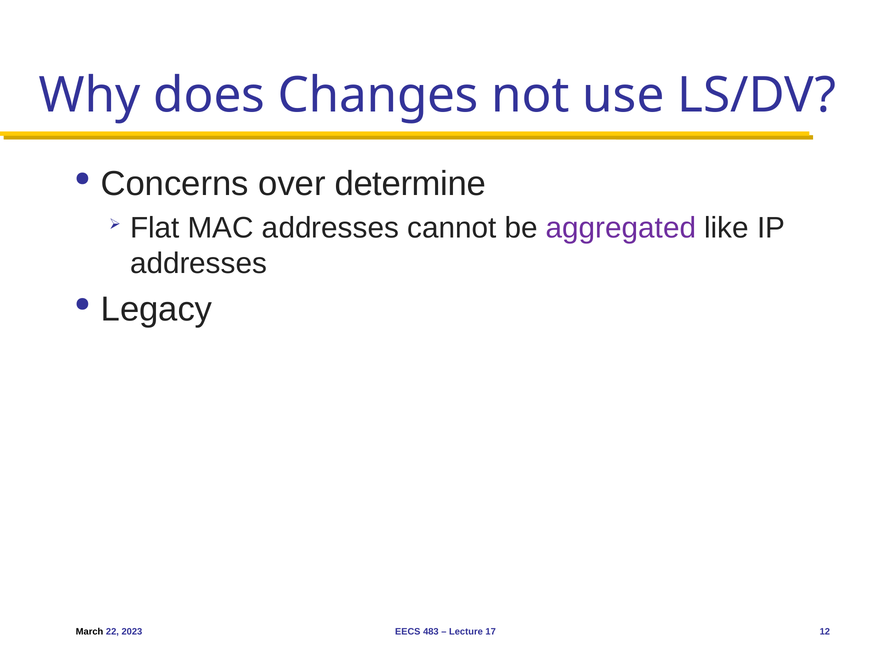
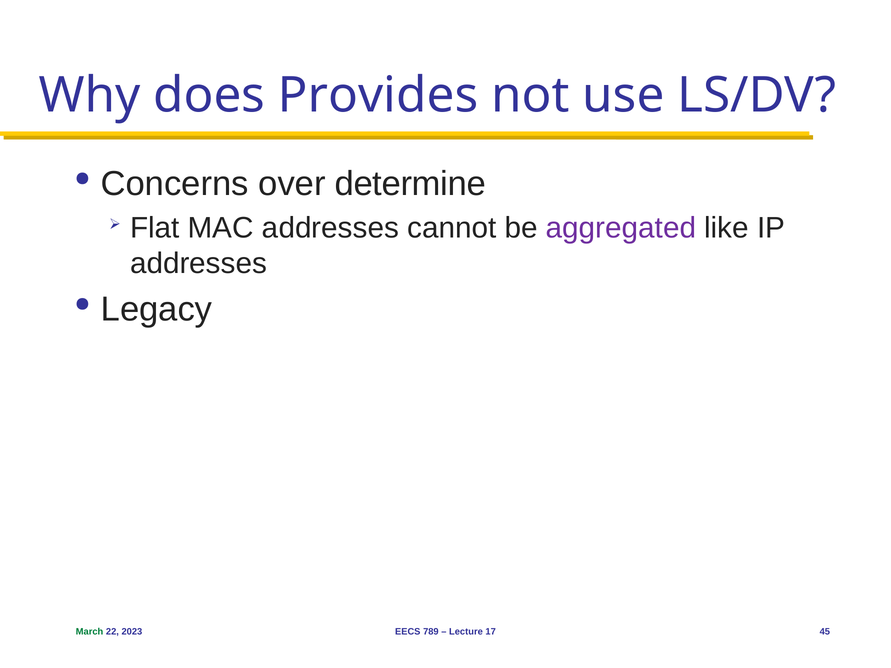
Changes: Changes -> Provides
March colour: black -> green
483: 483 -> 789
12: 12 -> 45
